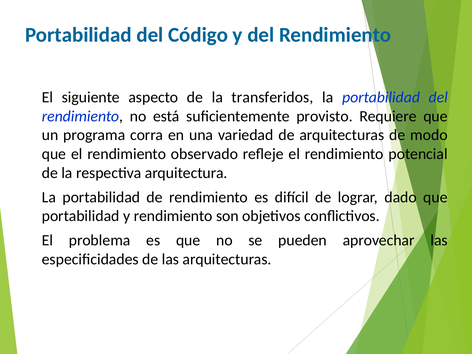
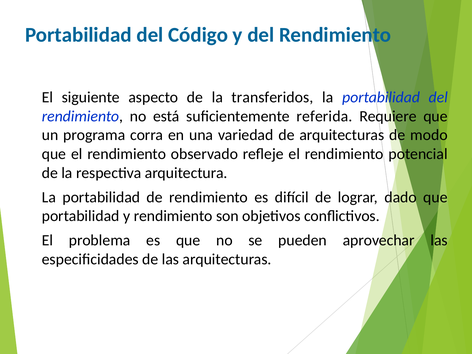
provisto: provisto -> referida
